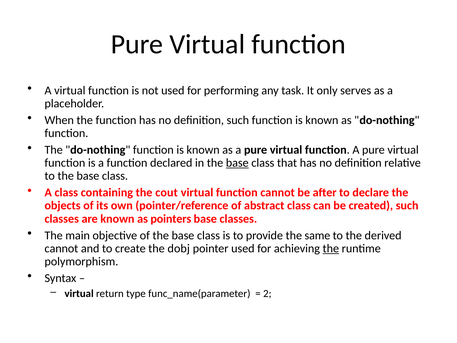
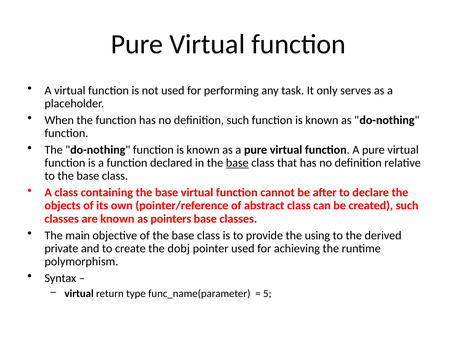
containing the cout: cout -> base
same: same -> using
cannot at (61, 248): cannot -> private
the at (331, 248) underline: present -> none
2: 2 -> 5
